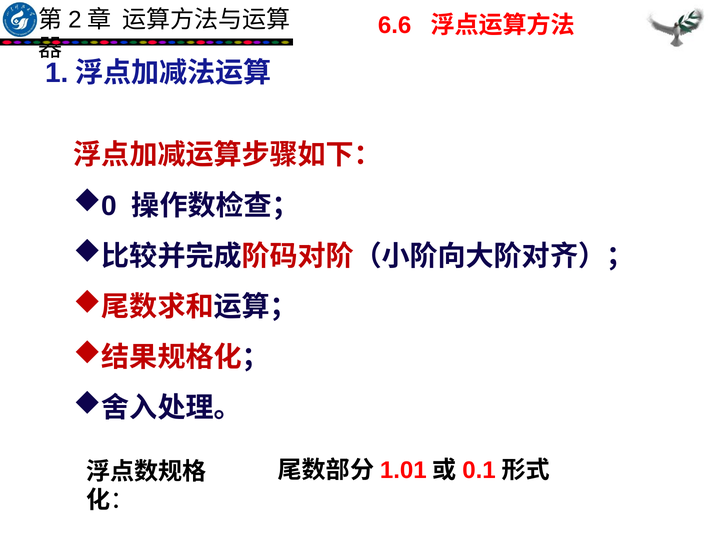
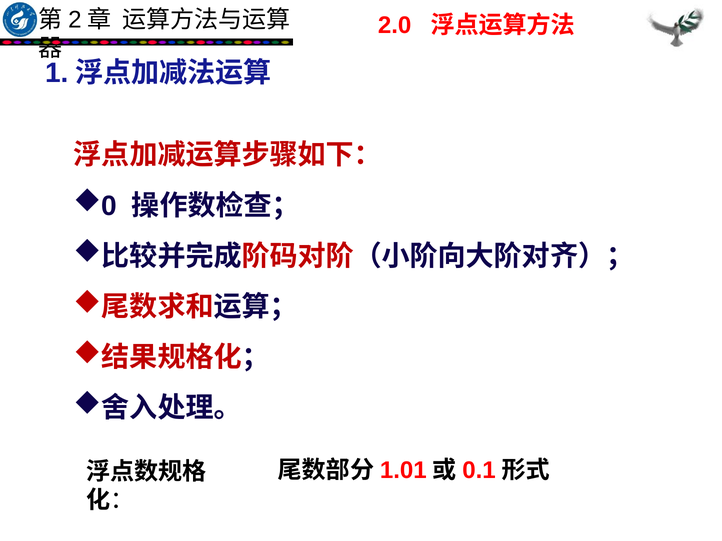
6.6: 6.6 -> 2.0
